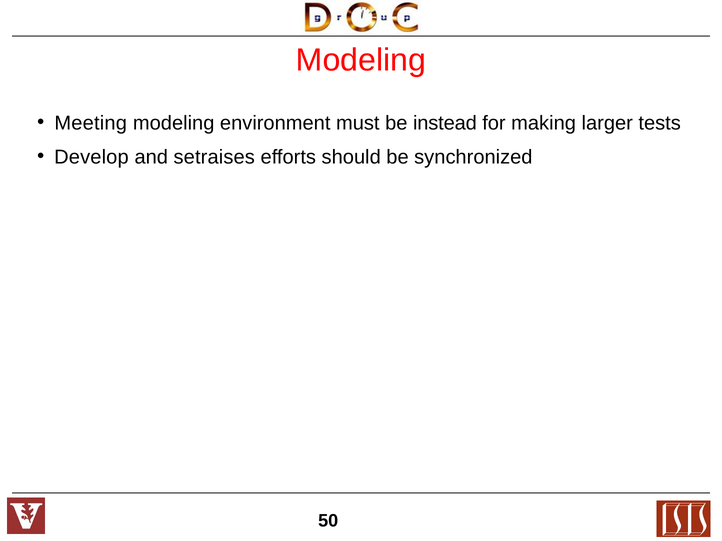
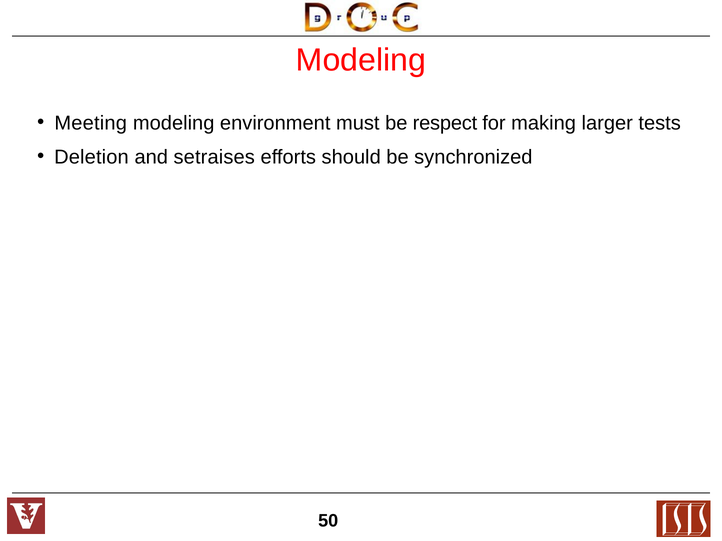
instead: instead -> respect
Develop: Develop -> Deletion
